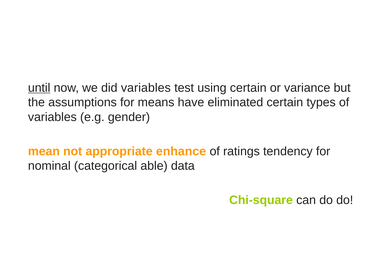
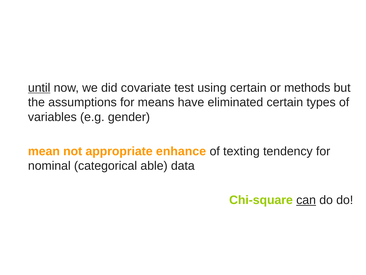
did variables: variables -> covariate
variance: variance -> methods
ratings: ratings -> texting
can underline: none -> present
